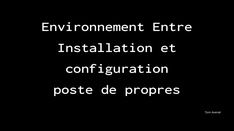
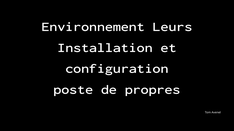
Entre: Entre -> Leurs
